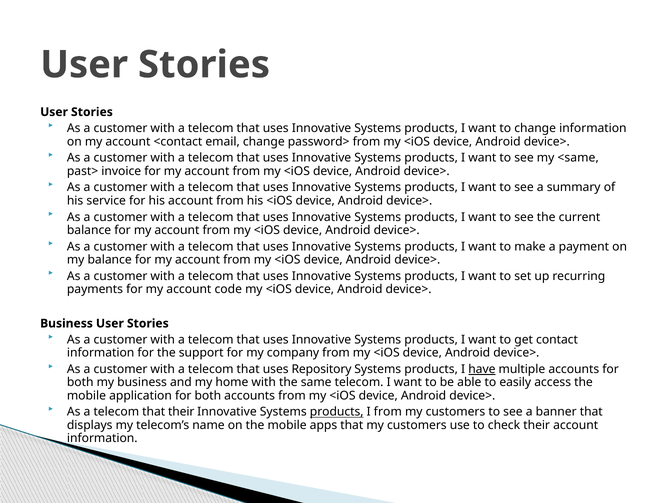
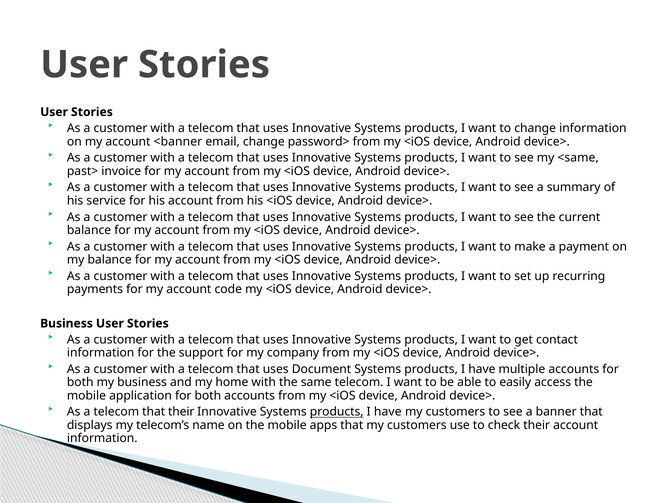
<contact: <contact -> <banner
Repository: Repository -> Document
have at (482, 370) underline: present -> none
from at (388, 412): from -> have
